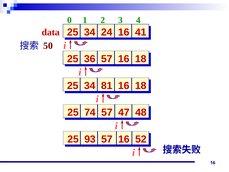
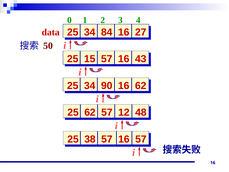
24: 24 -> 84
41: 41 -> 27
36: 36 -> 15
57 16 18: 18 -> 43
81: 81 -> 90
18 at (141, 86): 18 -> 62
25 74: 74 -> 62
47: 47 -> 12
93: 93 -> 38
16 52: 52 -> 57
